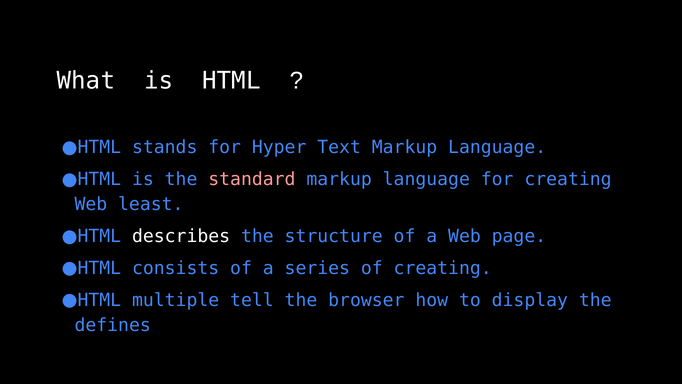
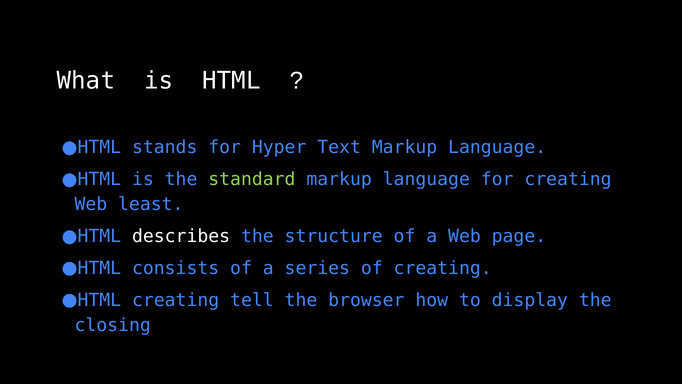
standard colour: pink -> light green
multiple at (176, 300): multiple -> creating
defines: defines -> closing
